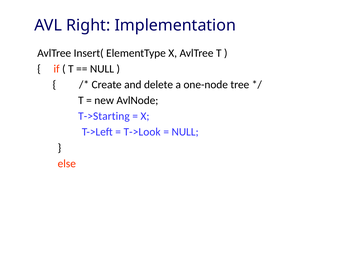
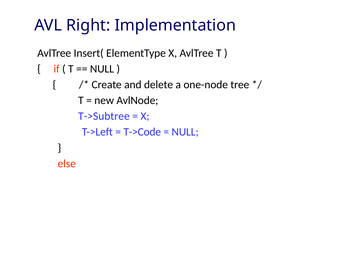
T->Starting: T->Starting -> T->Subtree
T->Look: T->Look -> T->Code
